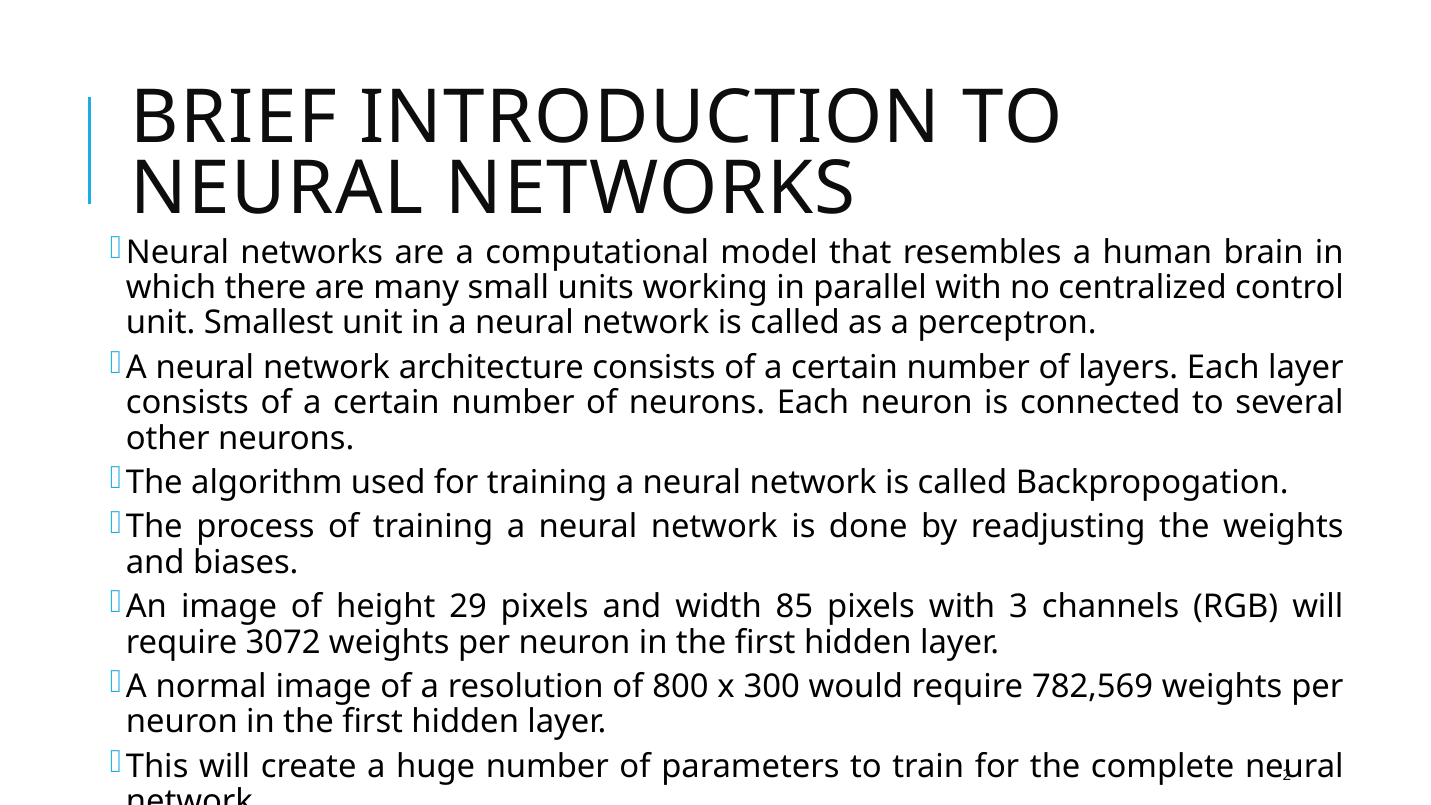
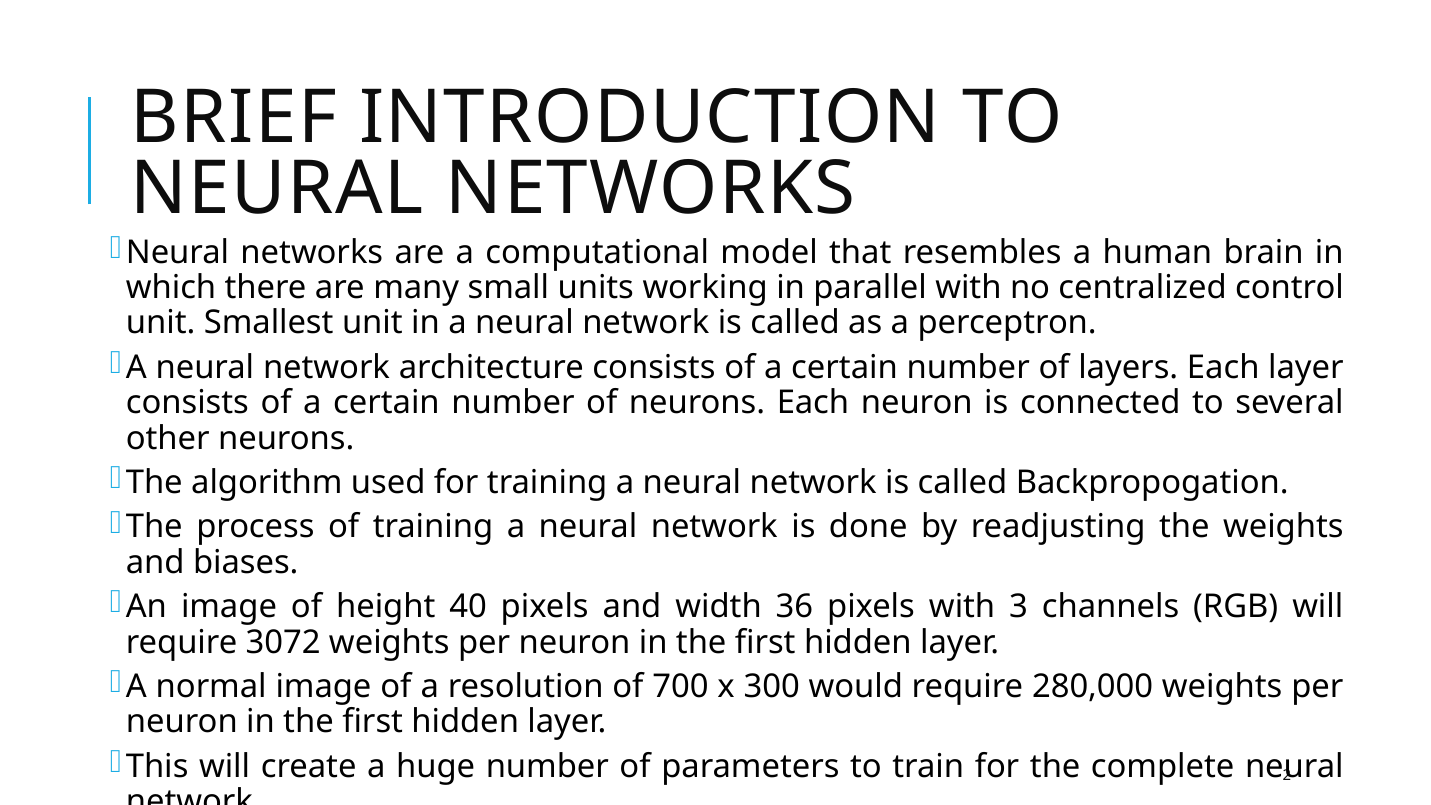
29: 29 -> 40
85: 85 -> 36
800: 800 -> 700
782,569: 782,569 -> 280,000
